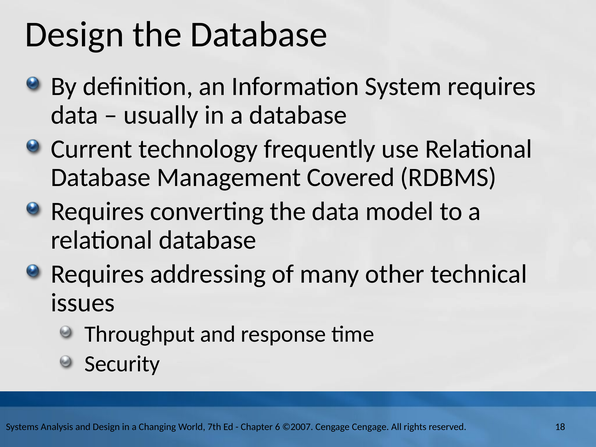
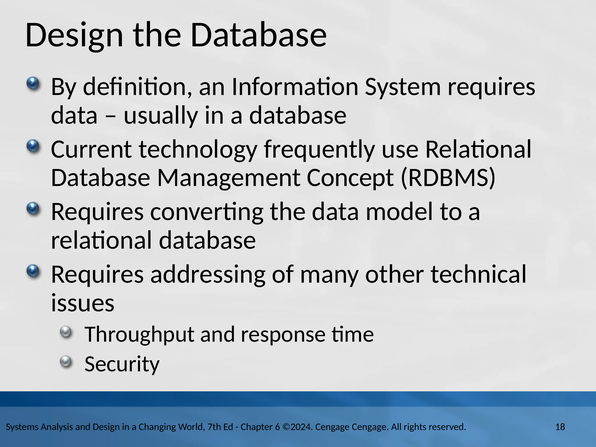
Covered: Covered -> Concept
©2007: ©2007 -> ©2024
